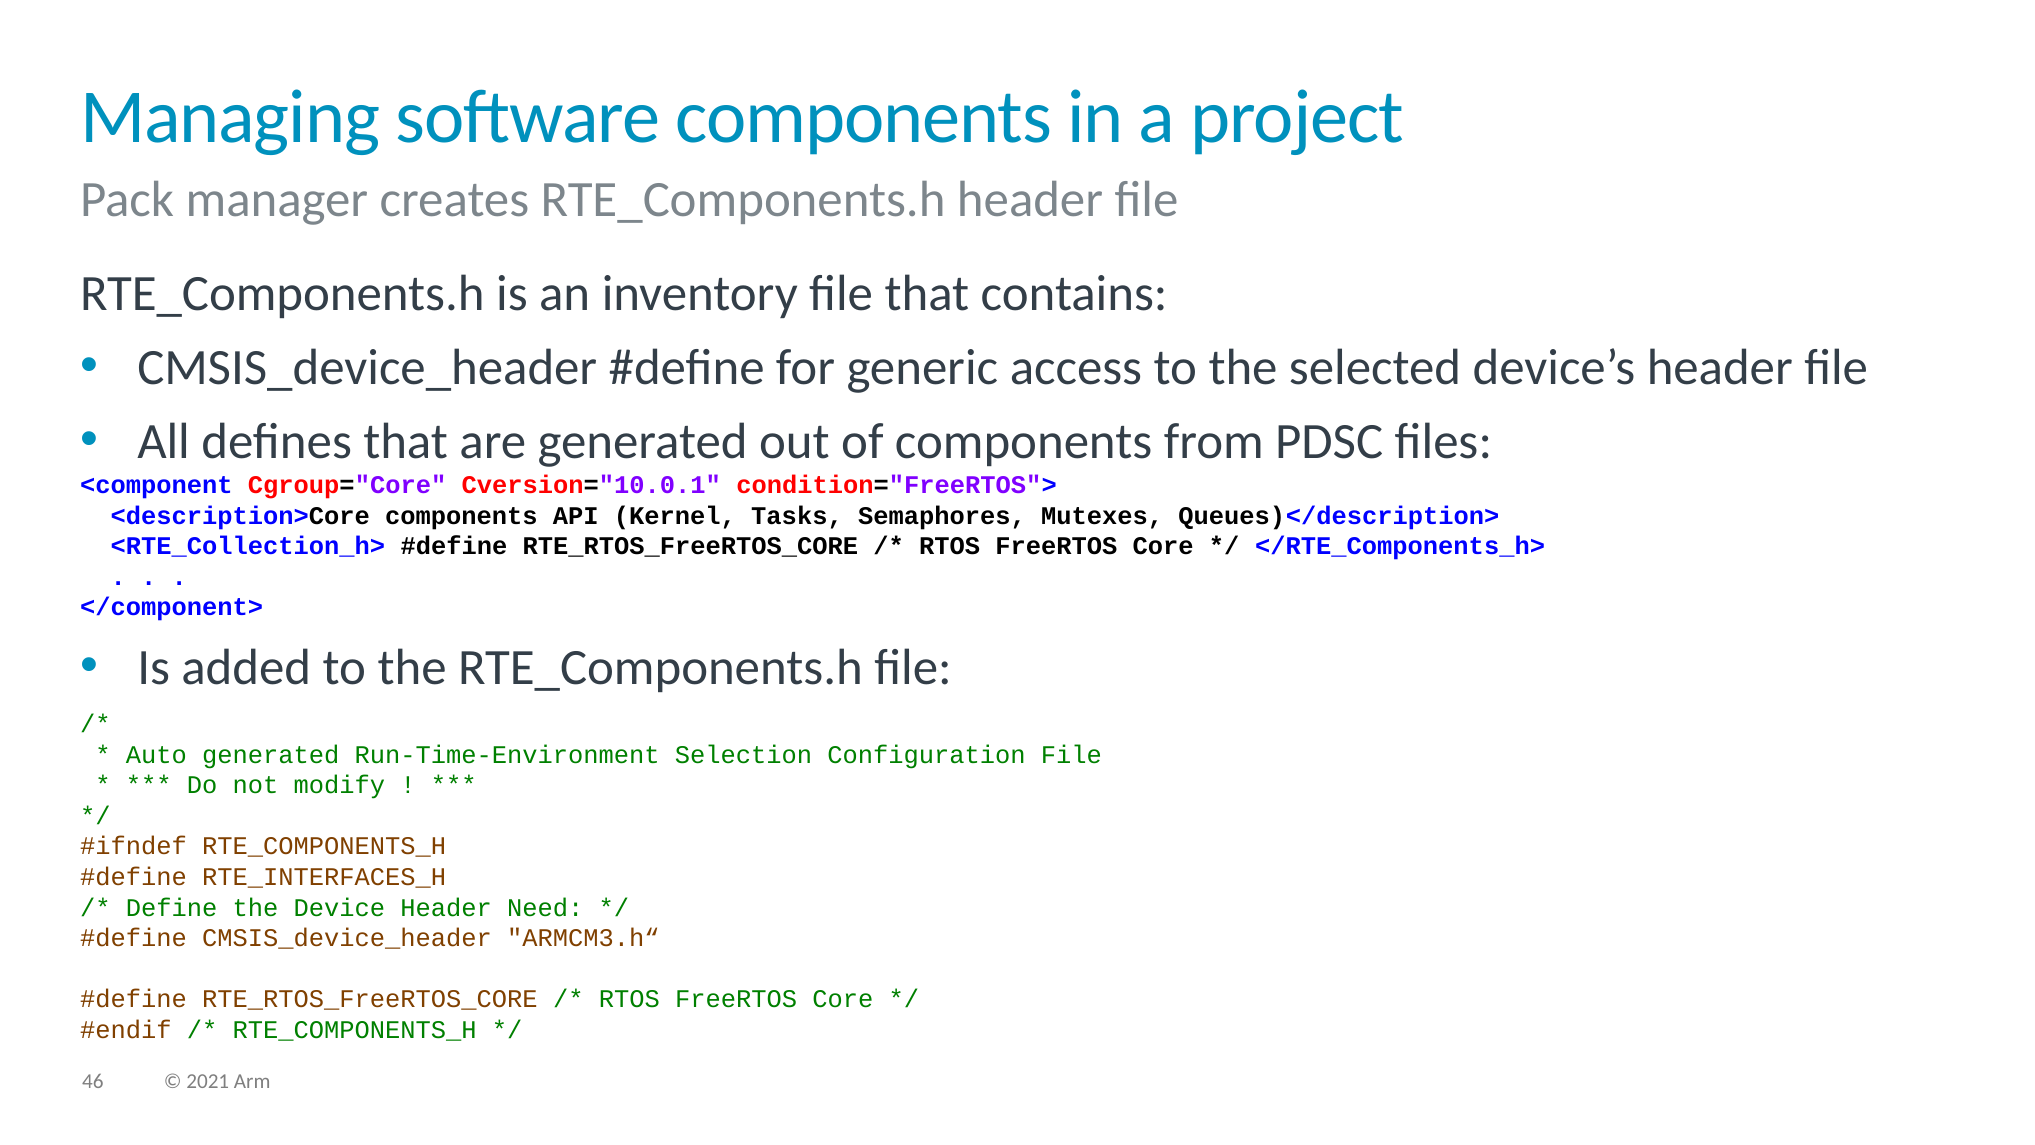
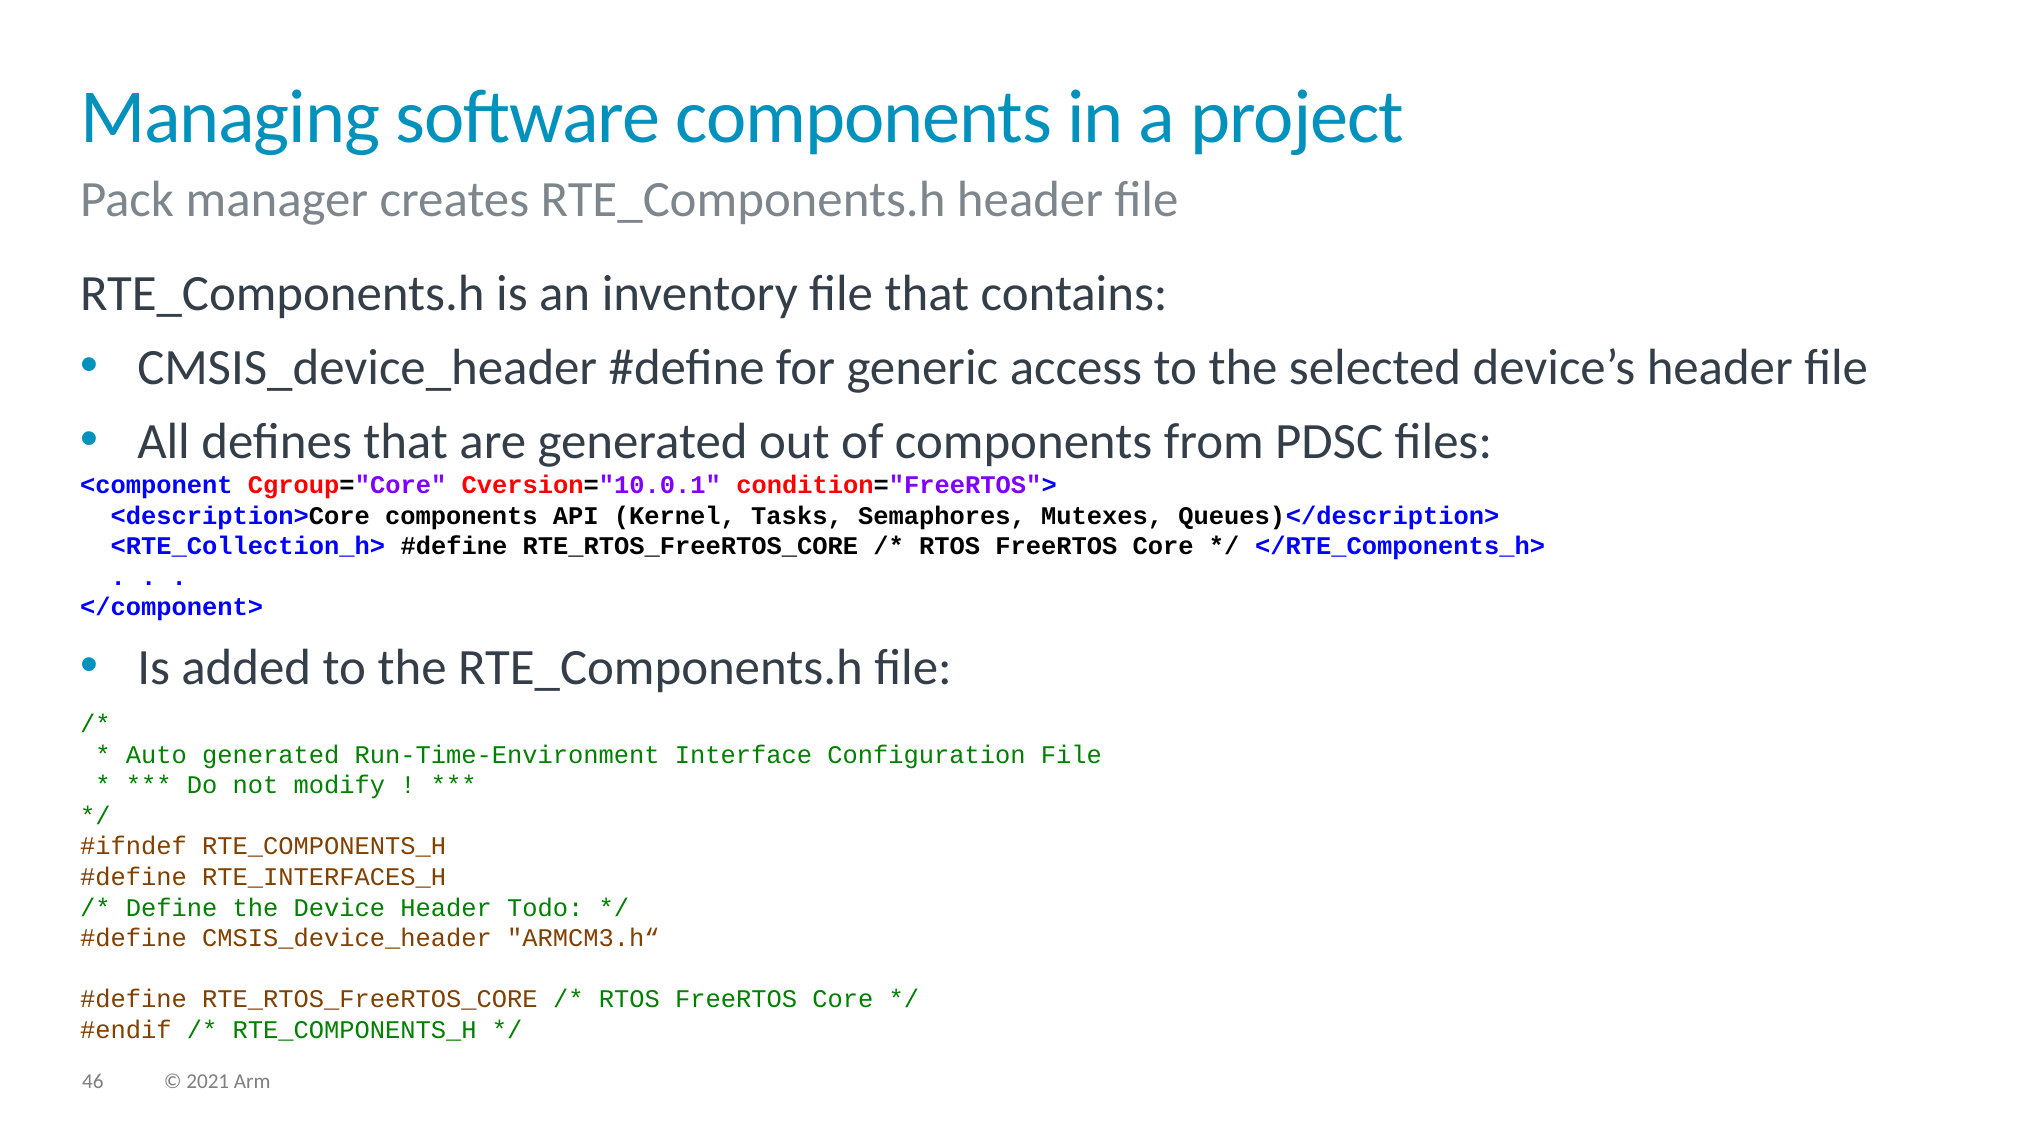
Selection: Selection -> Interface
Need: Need -> Todo
